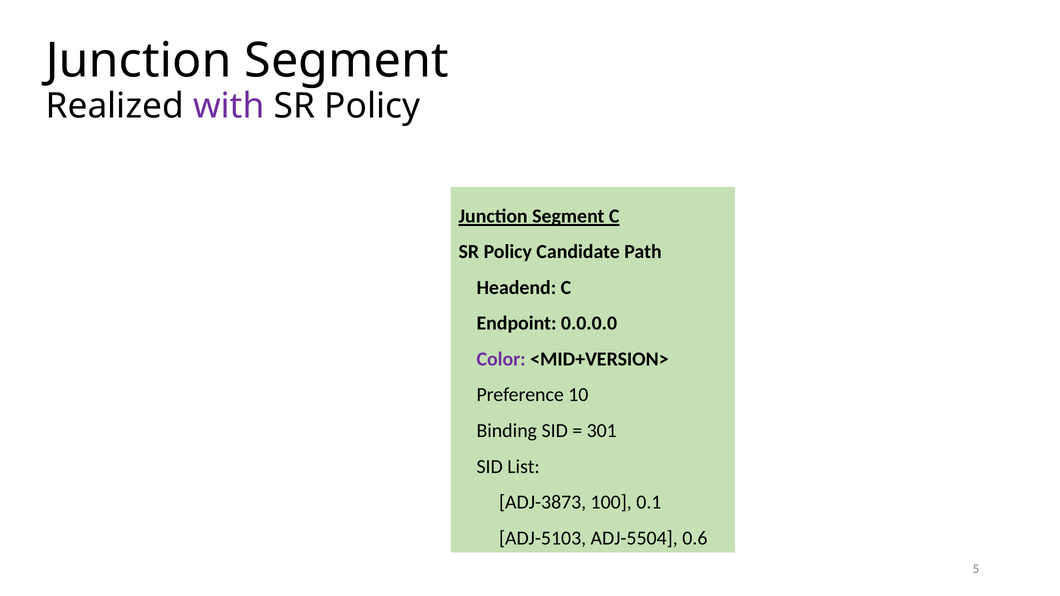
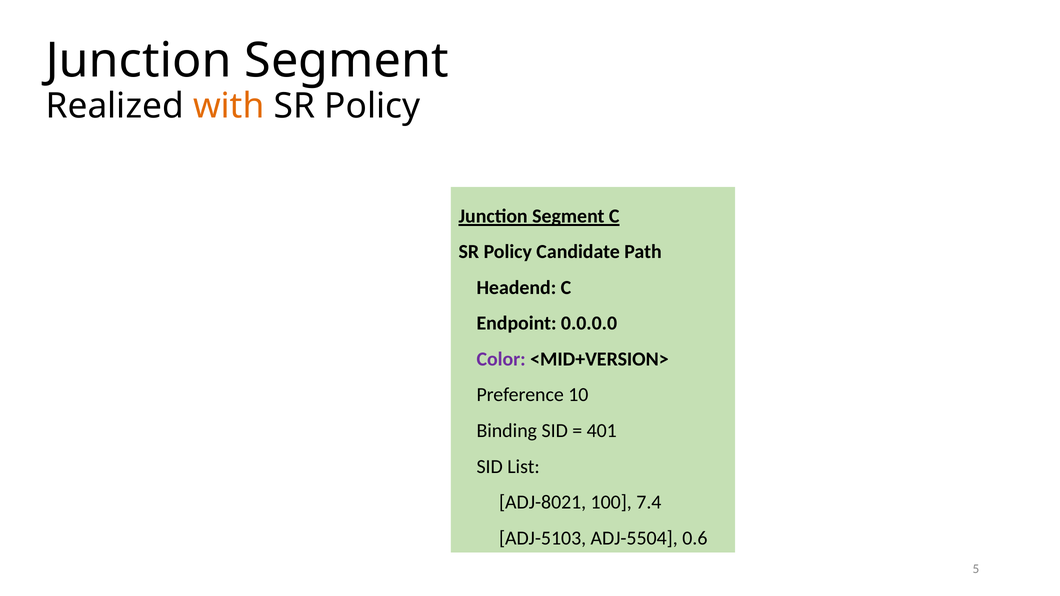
with colour: purple -> orange
301: 301 -> 401
ADJ-3873: ADJ-3873 -> ADJ-8021
0.1: 0.1 -> 7.4
